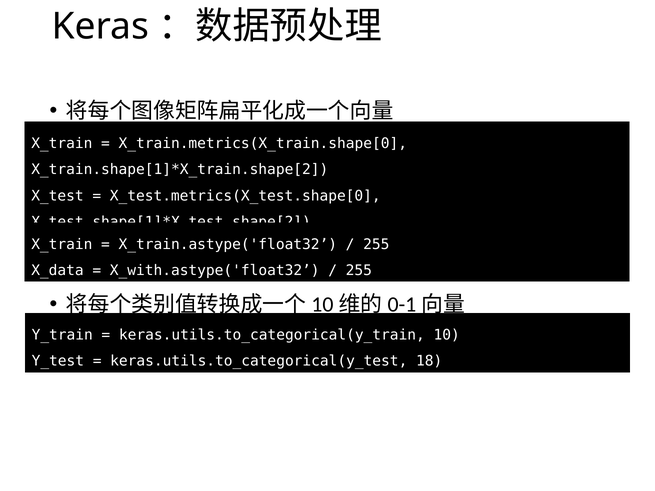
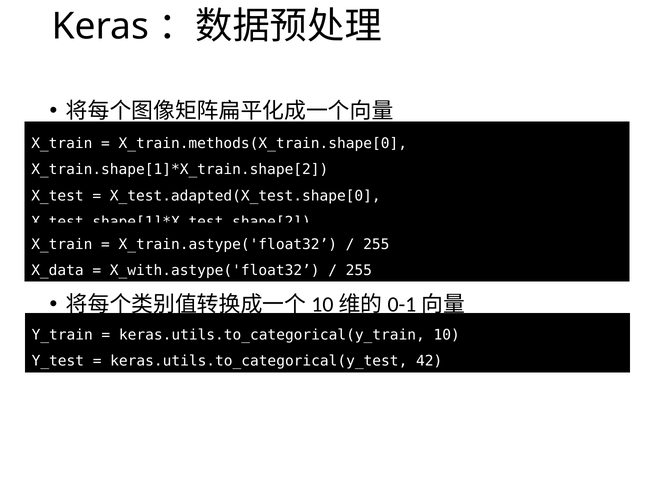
X_train.metrics(X_train.shape[0: X_train.metrics(X_train.shape[0 -> X_train.methods(X_train.shape[0
X_test.metrics(X_test.shape[0: X_test.metrics(X_test.shape[0 -> X_test.adapted(X_test.shape[0
18: 18 -> 42
